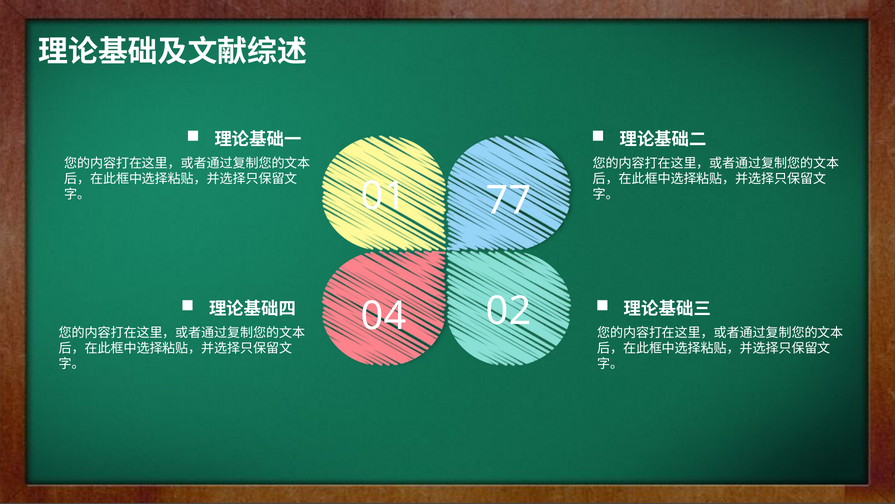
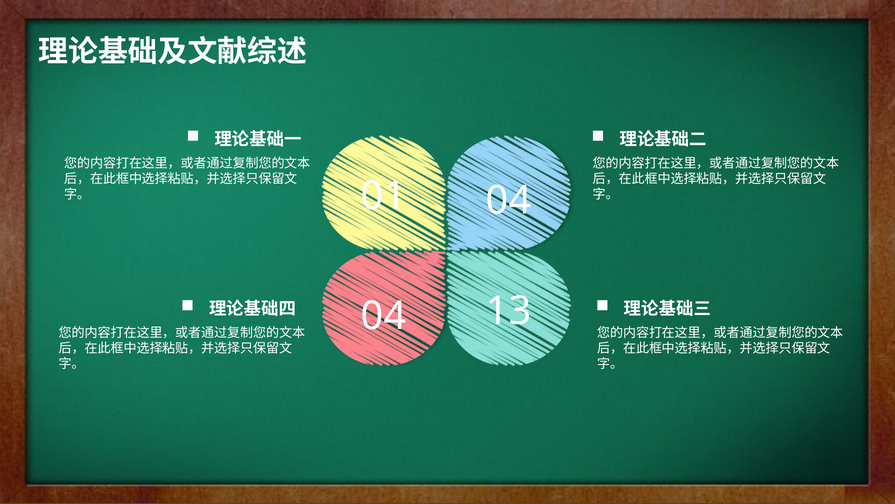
01 77: 77 -> 04
02: 02 -> 13
